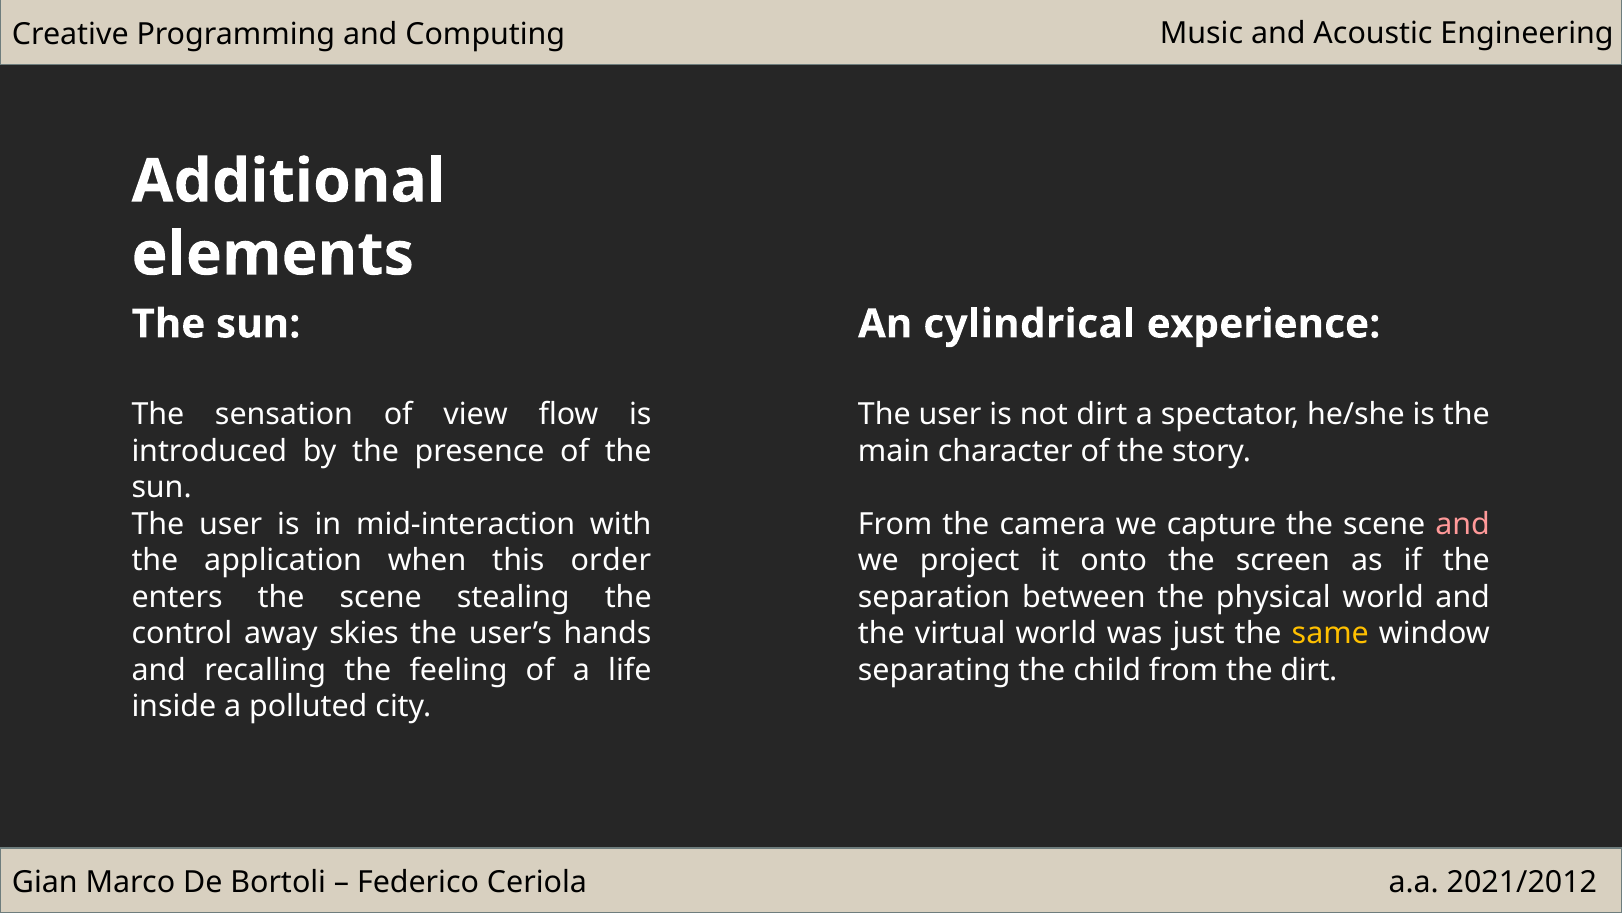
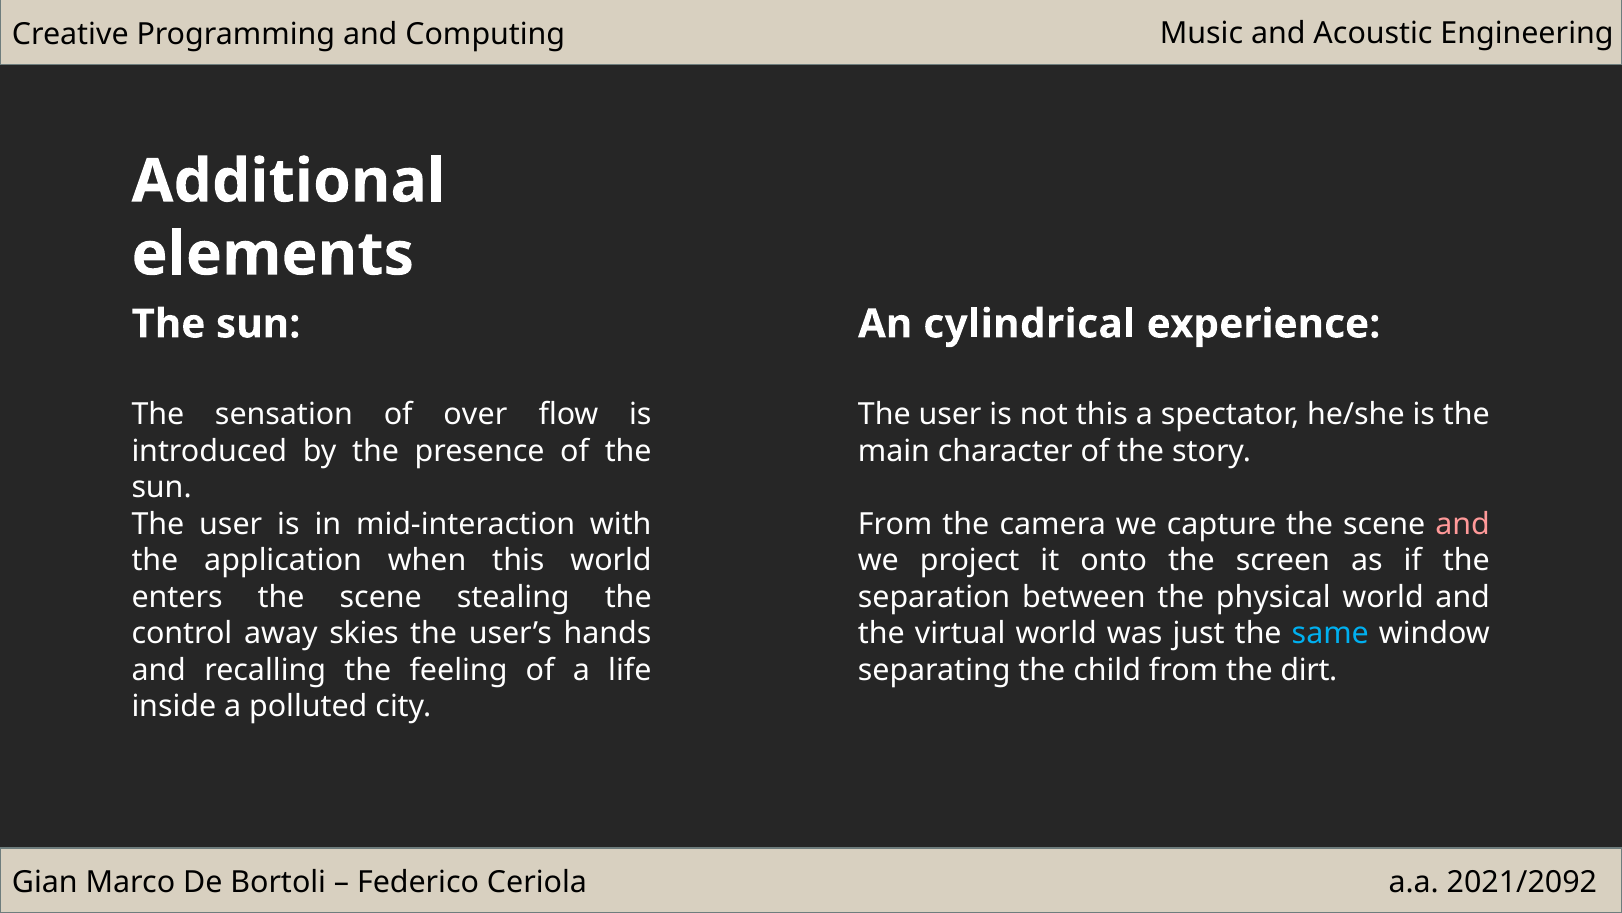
view: view -> over
not dirt: dirt -> this
this order: order -> world
same colour: yellow -> light blue
2021/2012: 2021/2012 -> 2021/2092
